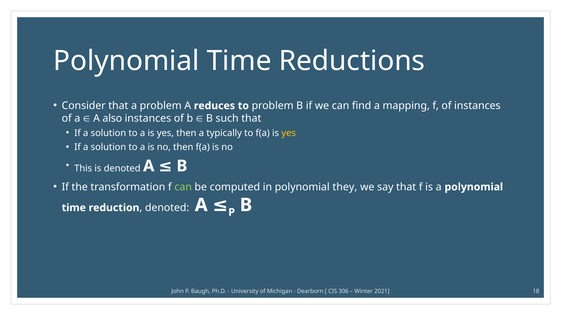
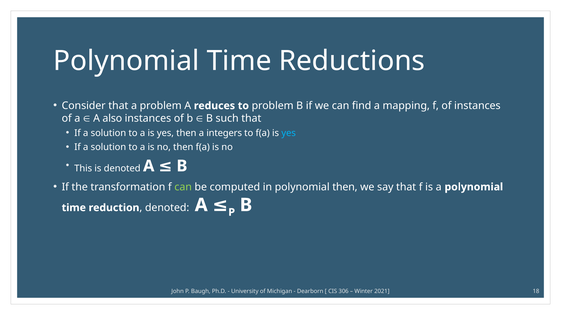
typically: typically -> integers
yes at (289, 133) colour: yellow -> light blue
polynomial they: they -> then
